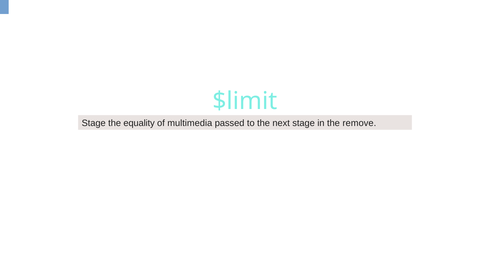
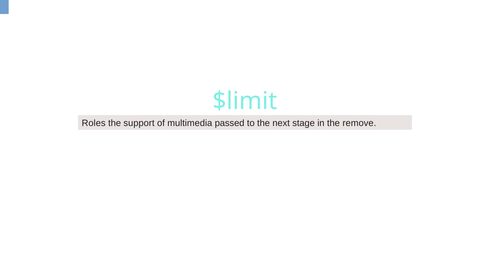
Stage at (94, 123): Stage -> Roles
equality: equality -> support
